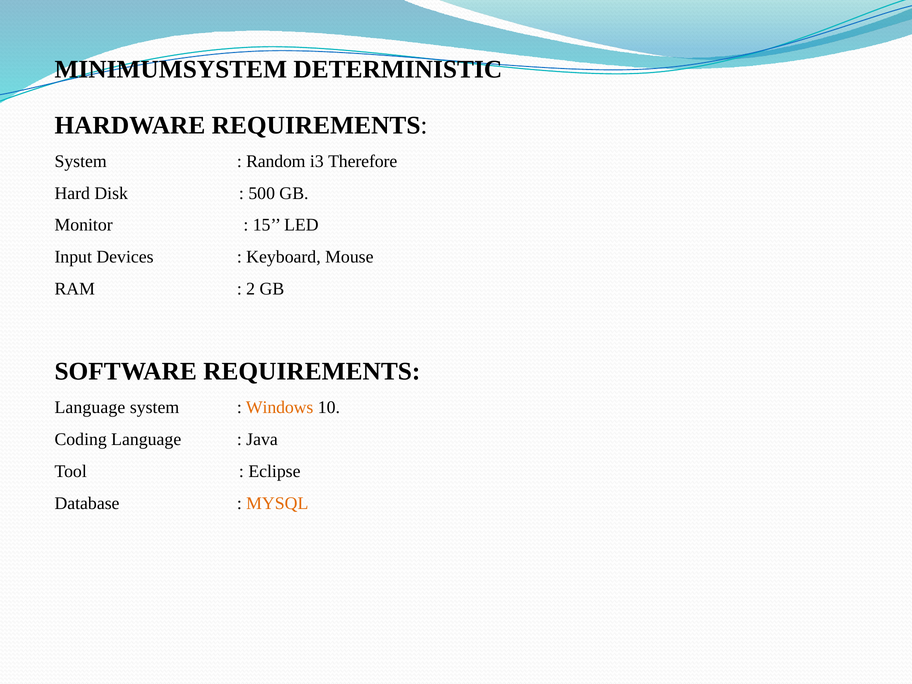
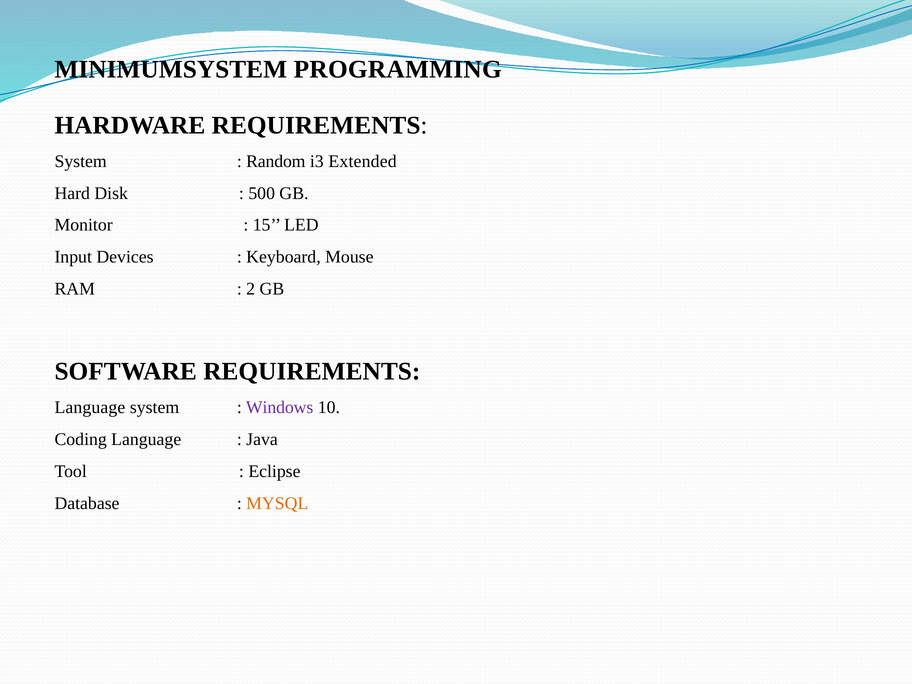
DETERMINISTIC: DETERMINISTIC -> PROGRAMMING
Therefore: Therefore -> Extended
Windows colour: orange -> purple
